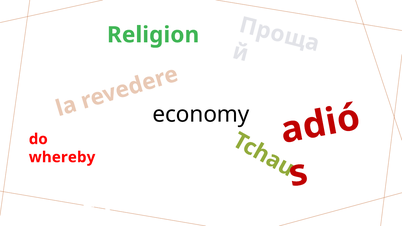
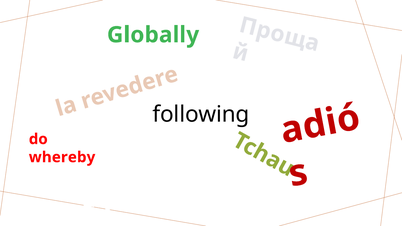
Religion: Religion -> Globally
economy: economy -> following
